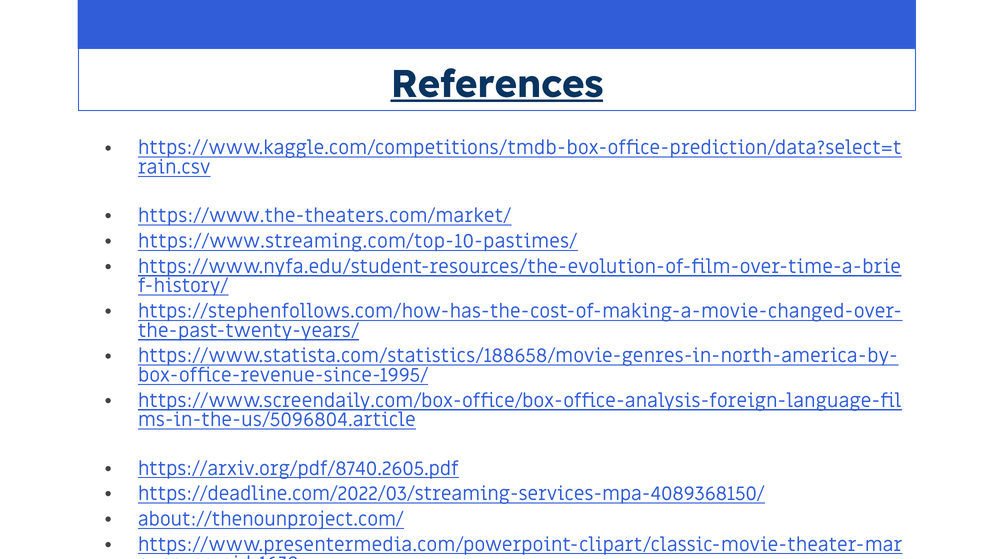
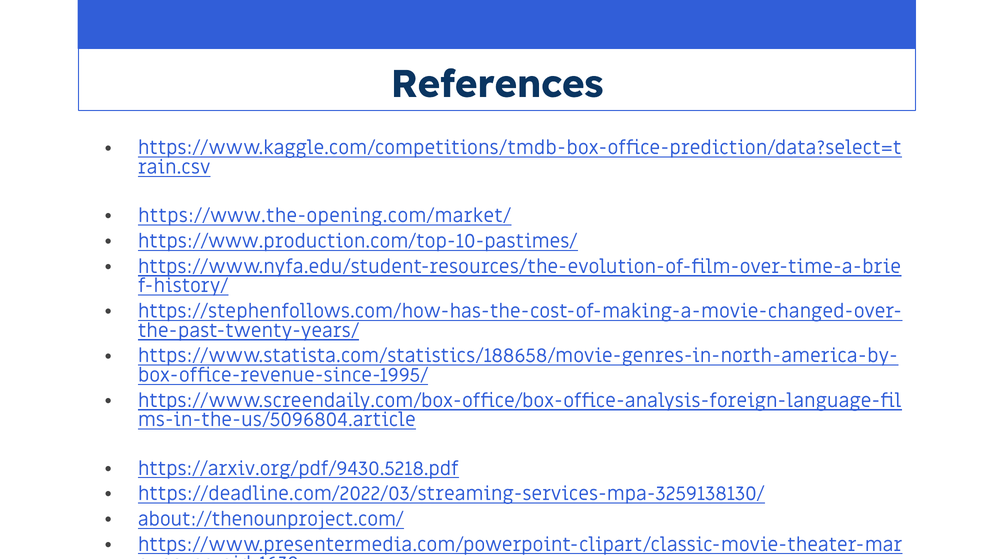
References underline: present -> none
https://www.the-theaters.com/market/: https://www.the-theaters.com/market/ -> https://www.the-opening.com/market/
https://www.streaming.com/top-10-pastimes/: https://www.streaming.com/top-10-pastimes/ -> https://www.production.com/top-10-pastimes/
https://arxiv.org/pdf/8740.2605.pdf: https://arxiv.org/pdf/8740.2605.pdf -> https://arxiv.org/pdf/9430.5218.pdf
https://deadline.com/2022/03/streaming-services-mpa-4089368150/: https://deadline.com/2022/03/streaming-services-mpa-4089368150/ -> https://deadline.com/2022/03/streaming-services-mpa-3259138130/
